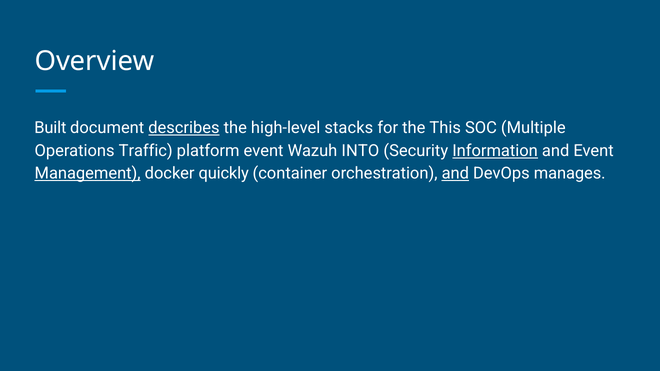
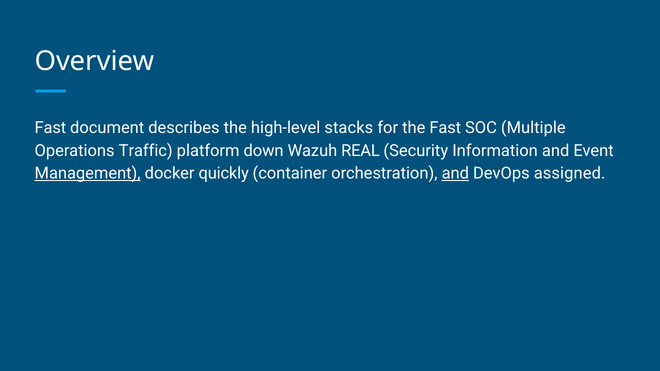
Built at (50, 128): Built -> Fast
describes underline: present -> none
the This: This -> Fast
platform event: event -> down
INTO: INTO -> REAL
Information underline: present -> none
manages: manages -> assigned
